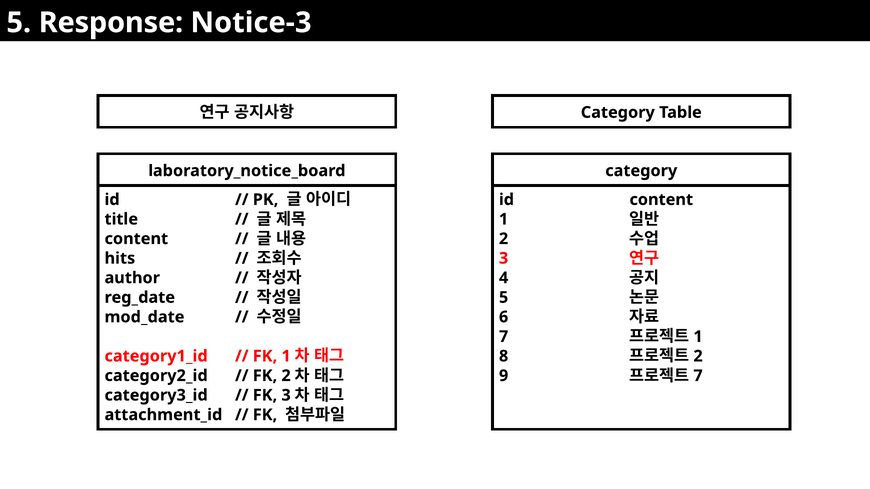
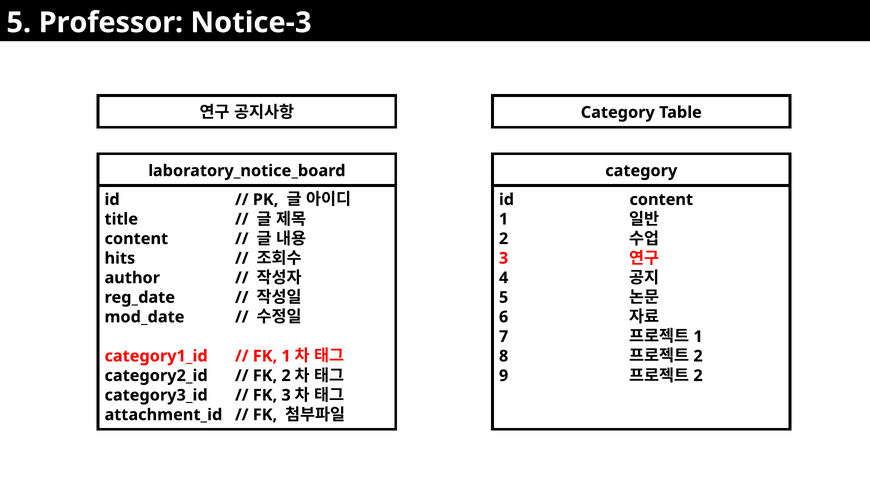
Response: Response -> Professor
7 at (698, 376): 7 -> 2
